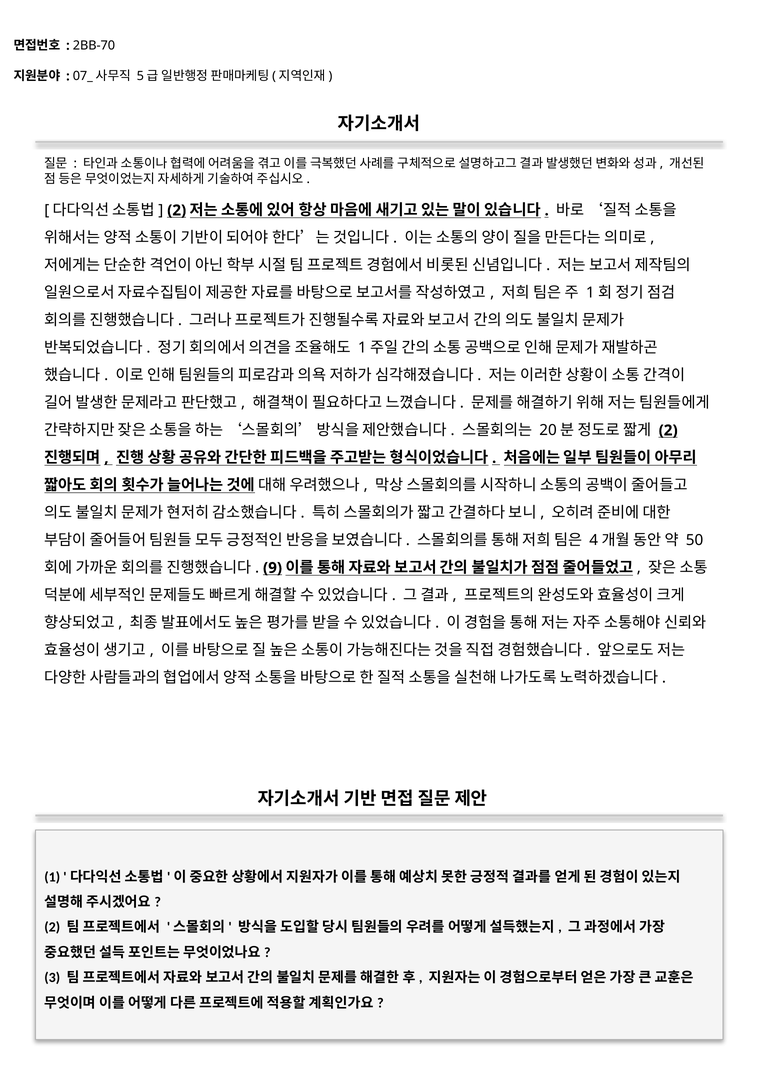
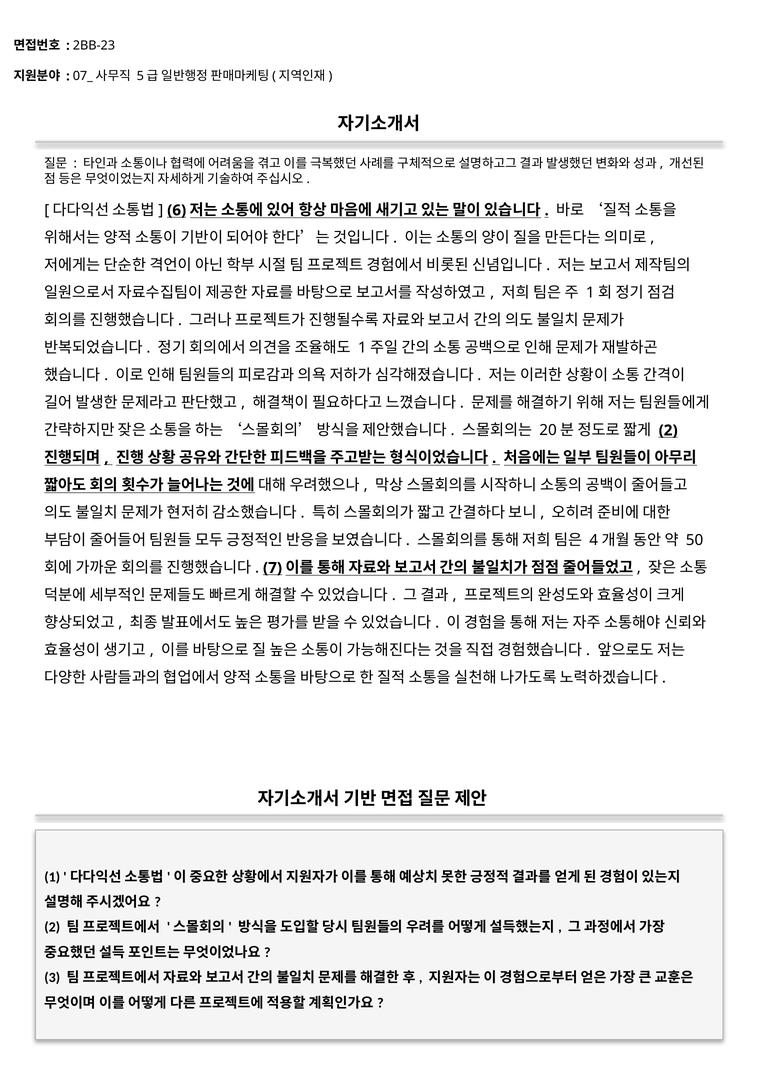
2BB-70: 2BB-70 -> 2BB-23
2 at (177, 210): 2 -> 6
9: 9 -> 7
